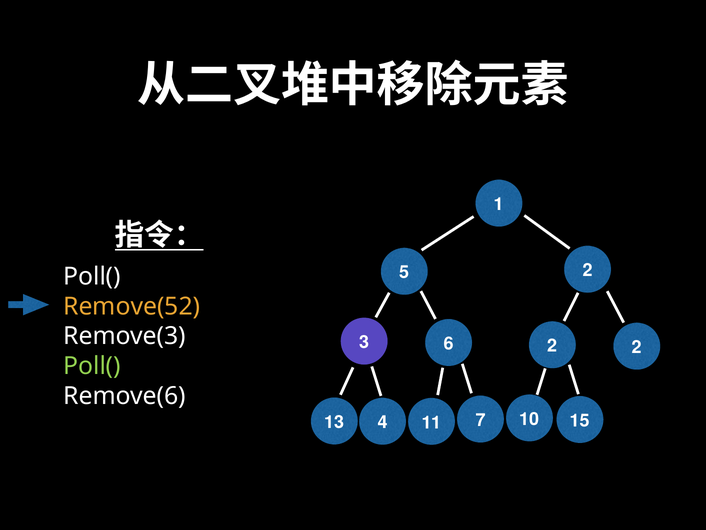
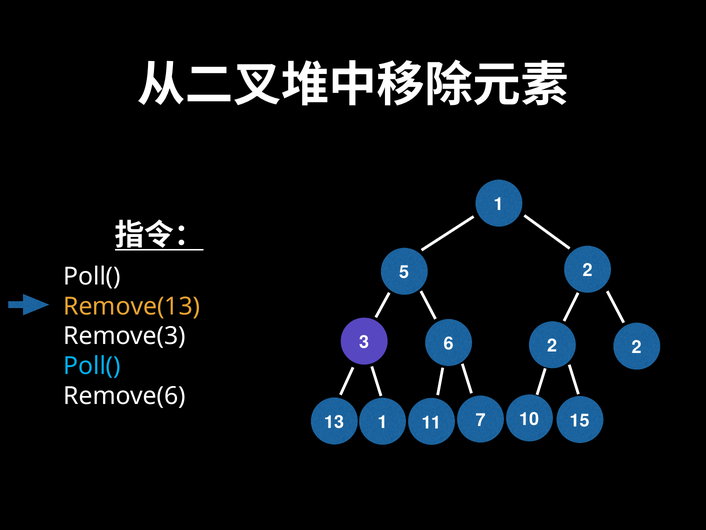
Remove(52: Remove(52 -> Remove(13
Poll( at (92, 366) colour: light green -> light blue
13 4: 4 -> 1
